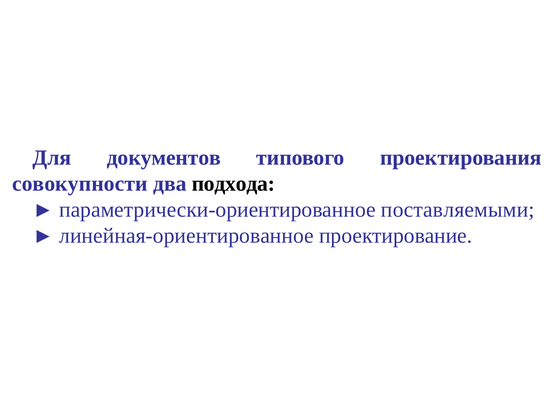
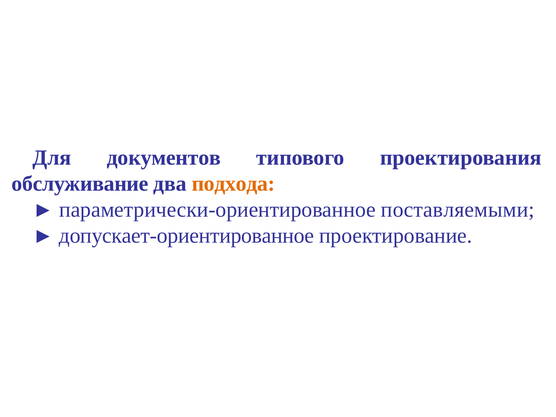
совокупности: совокупности -> обслуживание
подхода colour: black -> orange
линейная-ориентированное: линейная-ориентированное -> допускает-ориентированное
